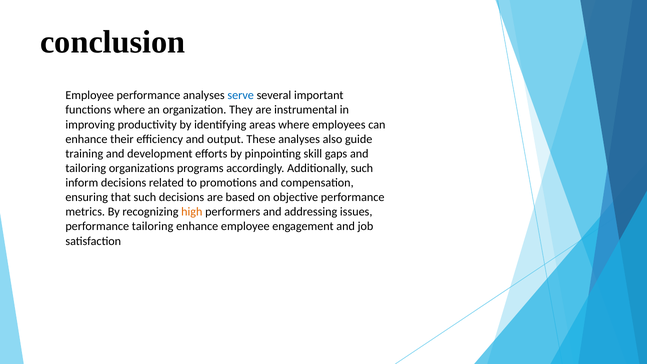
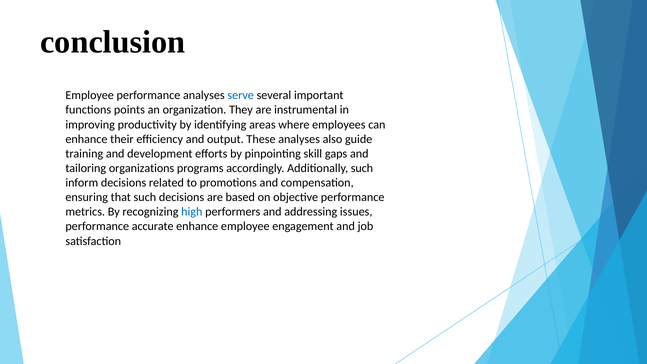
functions where: where -> points
high colour: orange -> blue
performance tailoring: tailoring -> accurate
